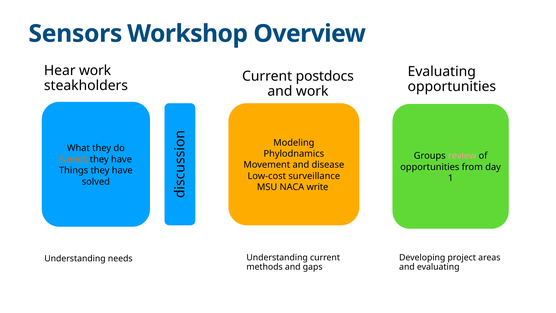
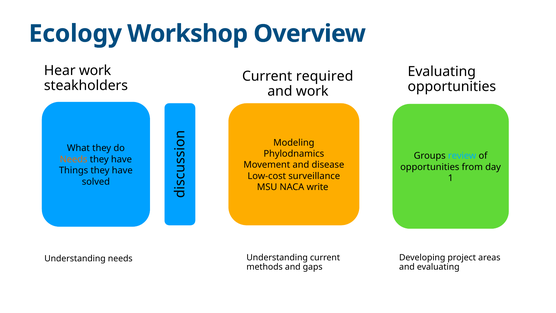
Sensors: Sensors -> Ecology
postdocs: postdocs -> required
review colour: pink -> light blue
